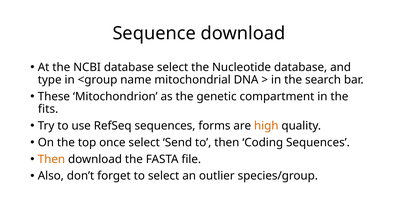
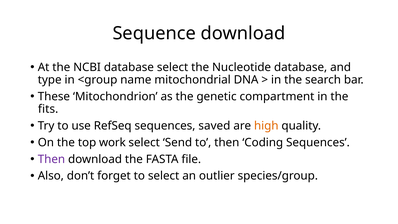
forms: forms -> saved
once: once -> work
Then at (51, 159) colour: orange -> purple
